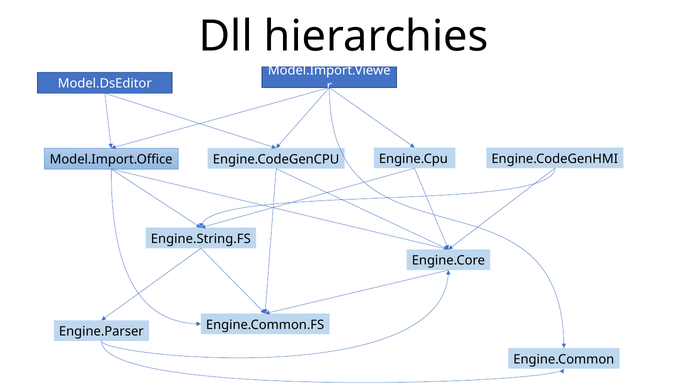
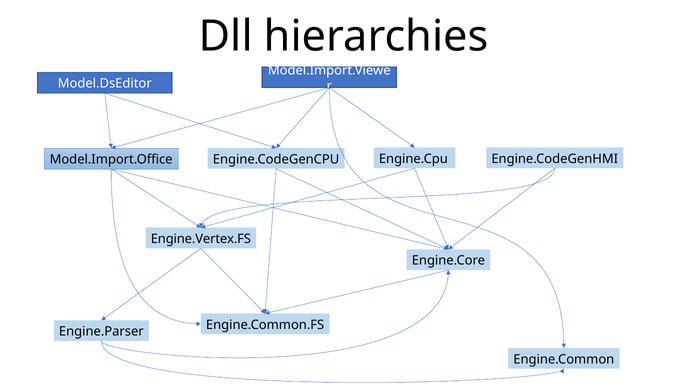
Engine.String.FS: Engine.String.FS -> Engine.Vertex.FS
